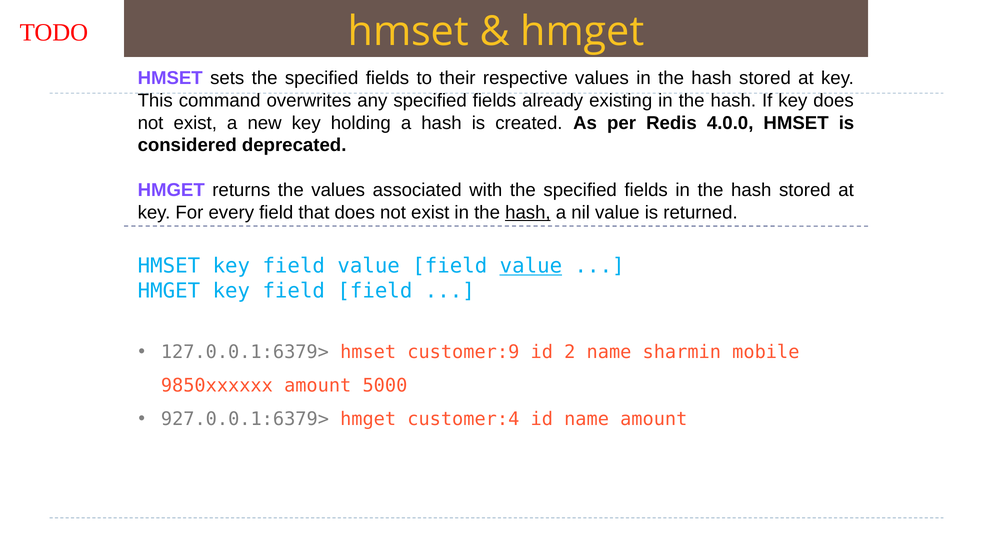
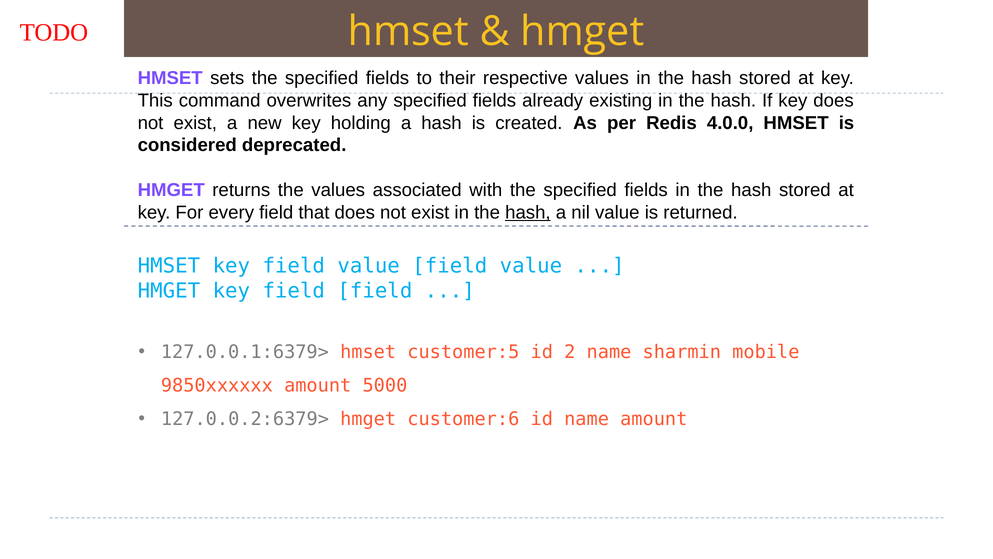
value at (531, 266) underline: present -> none
customer:9: customer:9 -> customer:5
927.0.0.1:6379>: 927.0.0.1:6379> -> 127.0.0.2:6379>
customer:4: customer:4 -> customer:6
